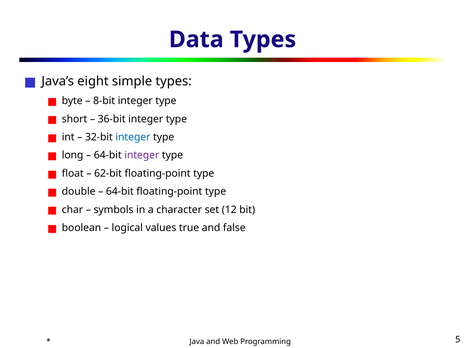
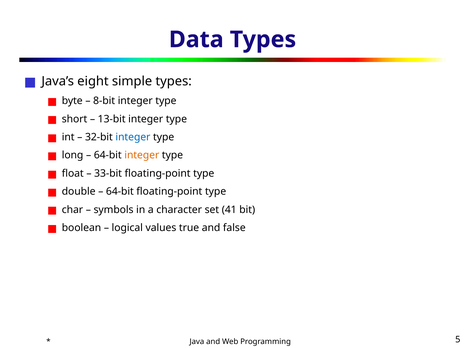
36-bit: 36-bit -> 13-bit
integer at (142, 156) colour: purple -> orange
62-bit: 62-bit -> 33-bit
12: 12 -> 41
